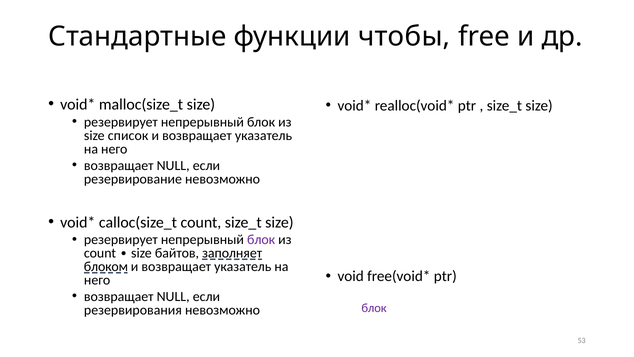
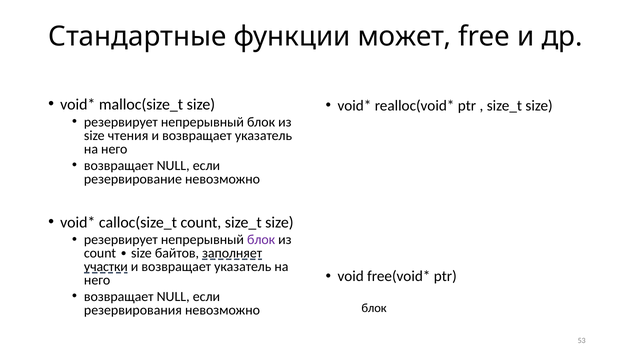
чтобы: чтобы -> может
список: список -> чтения
блоком: блоком -> участки
блок at (374, 308) colour: purple -> black
